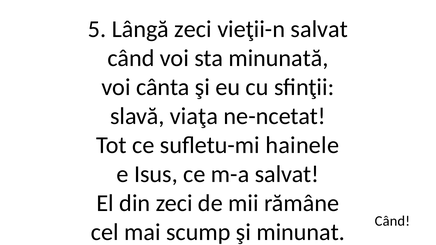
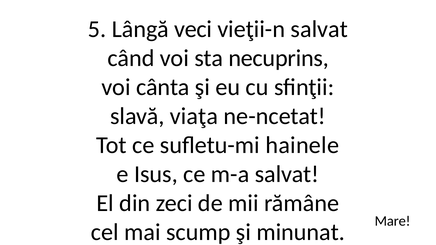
Lângă zeci: zeci -> veci
minunată: minunată -> necuprins
Când at (392, 221): Când -> Mare
